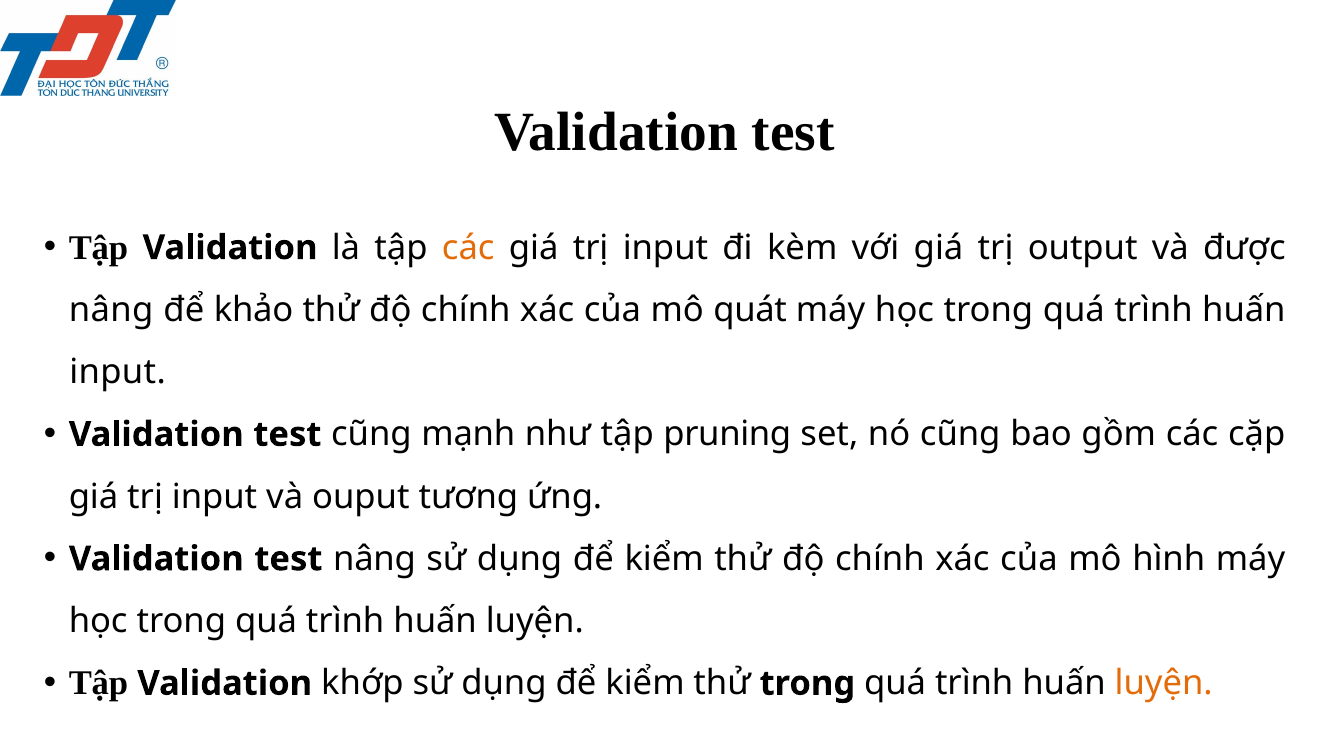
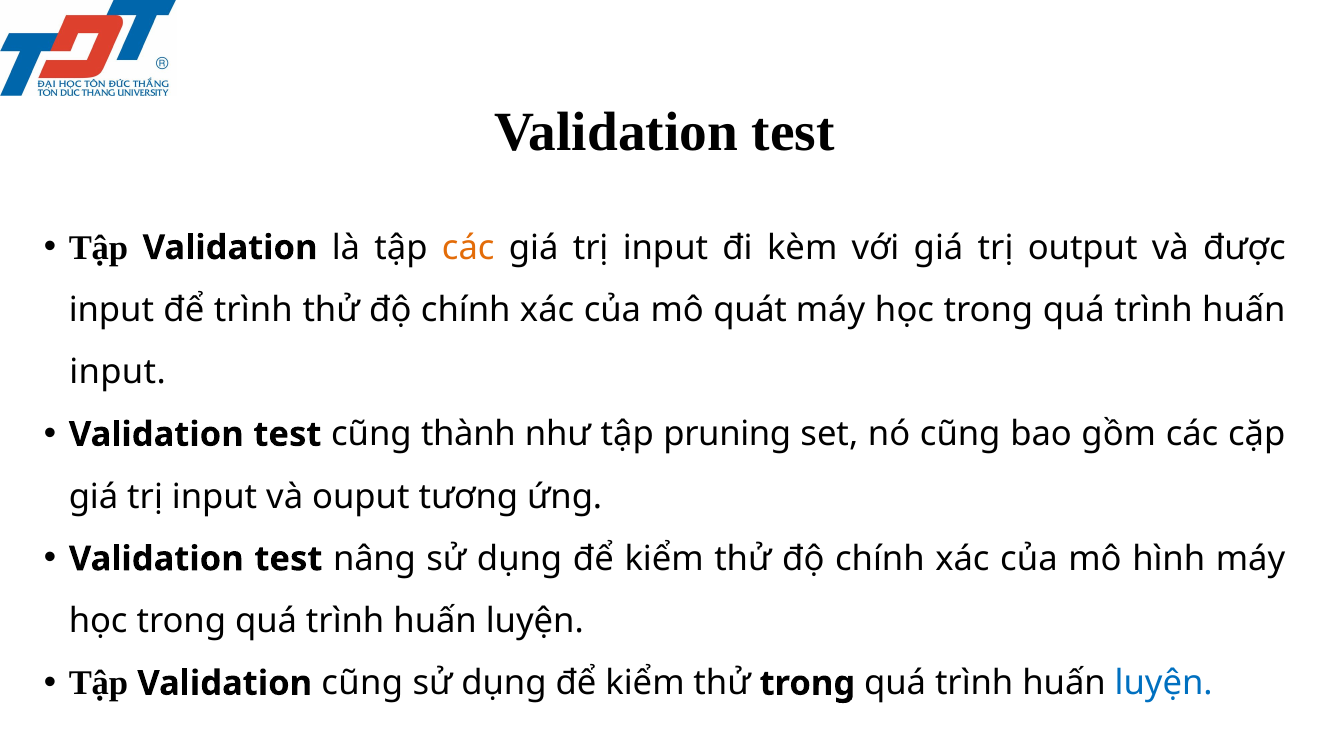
nâng at (111, 310): nâng -> input
để khảo: khảo -> trình
mạnh: mạnh -> thành
Validation khớp: khớp -> cũng
luyện at (1164, 684) colour: orange -> blue
